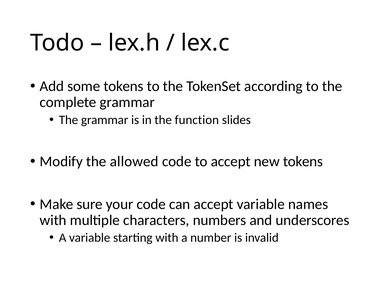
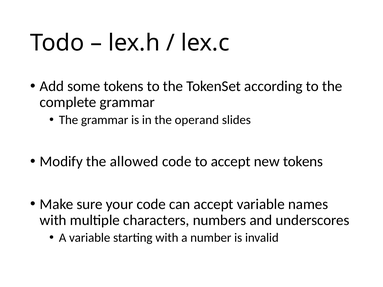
function: function -> operand
